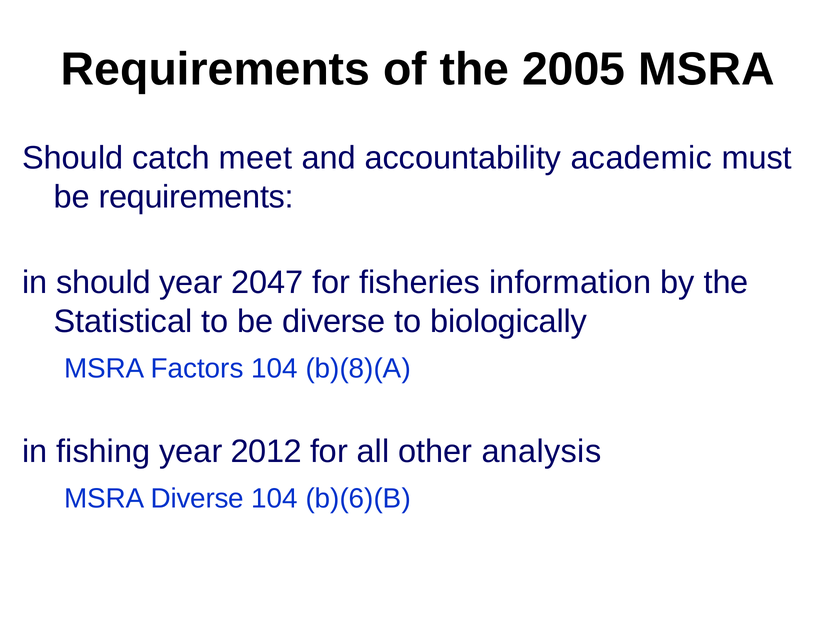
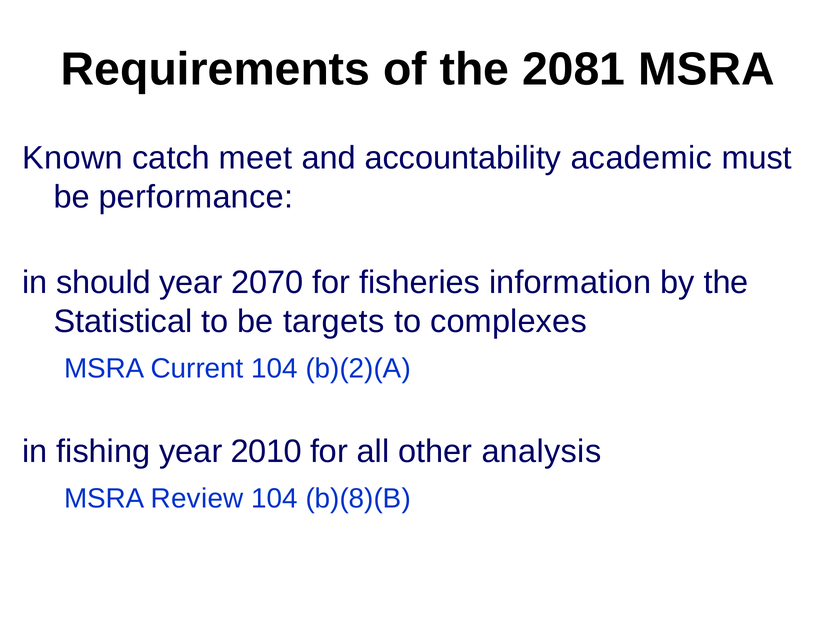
2005: 2005 -> 2081
Should at (73, 158): Should -> Known
be requirements: requirements -> performance
2047: 2047 -> 2070
be diverse: diverse -> targets
biologically: biologically -> complexes
Factors: Factors -> Current
b)(8)(A: b)(8)(A -> b)(2)(A
2012: 2012 -> 2010
MSRA Diverse: Diverse -> Review
b)(6)(B: b)(6)(B -> b)(8)(B
